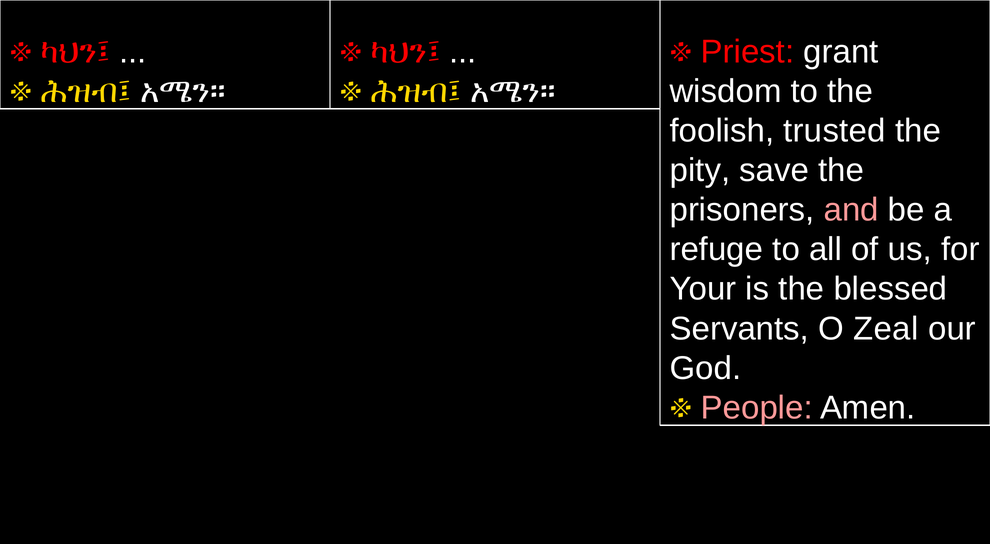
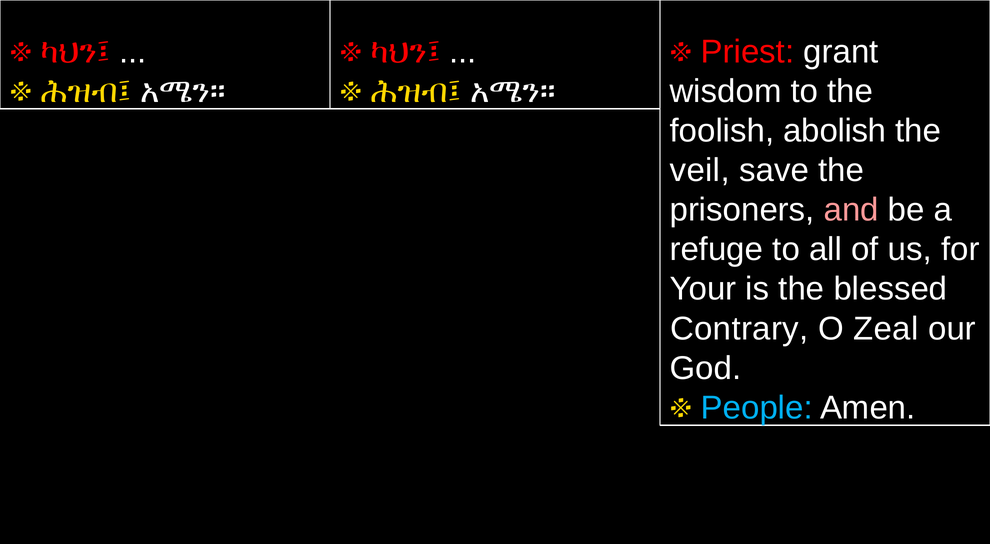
trusted: trusted -> abolish
pity: pity -> veil
Servants: Servants -> Contrary
People colour: pink -> light blue
